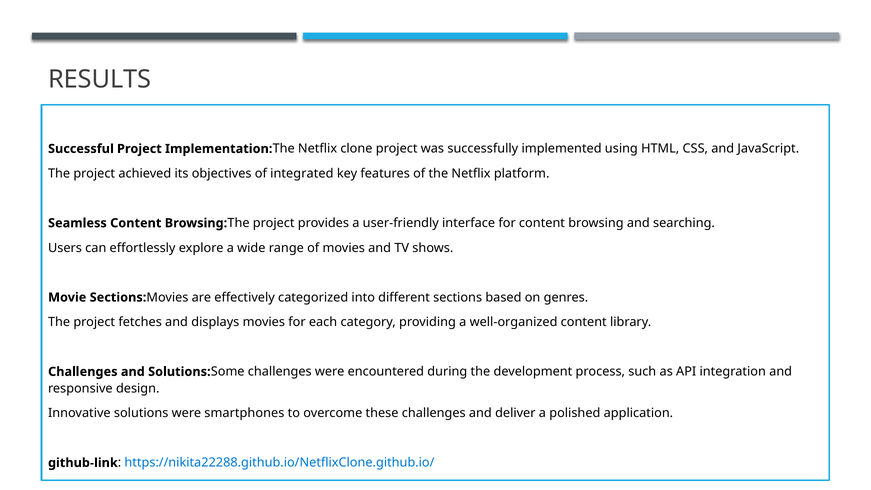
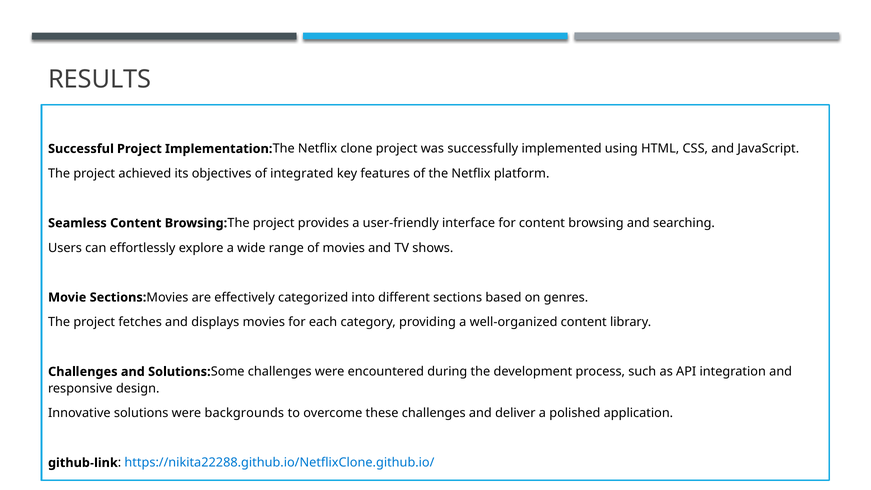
smartphones: smartphones -> backgrounds
